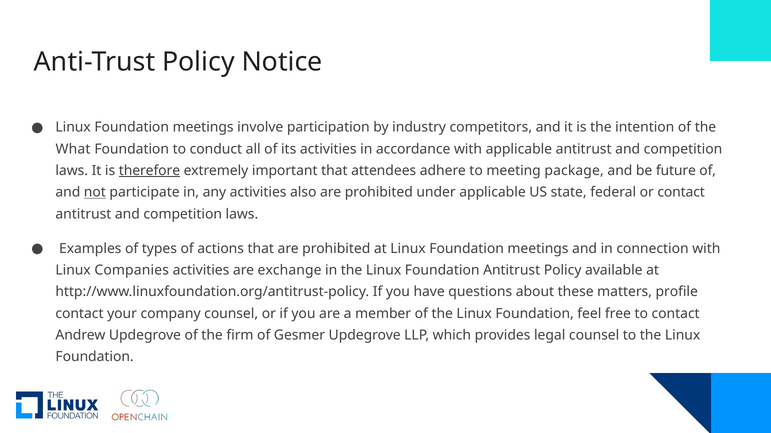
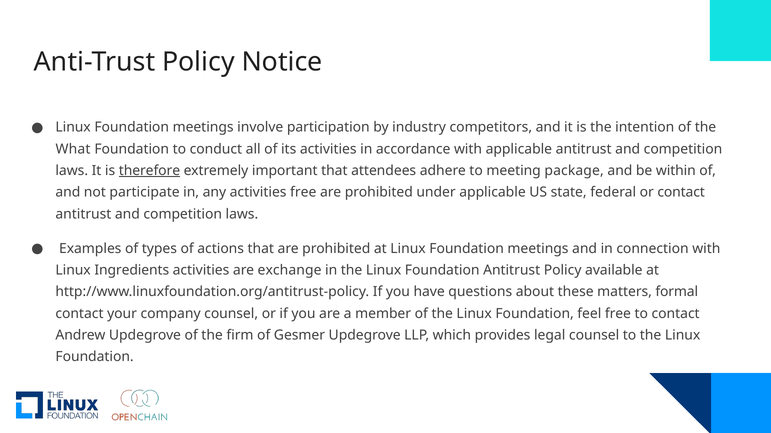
future: future -> within
not underline: present -> none
activities also: also -> free
Companies: Companies -> Ingredients
profile: profile -> formal
